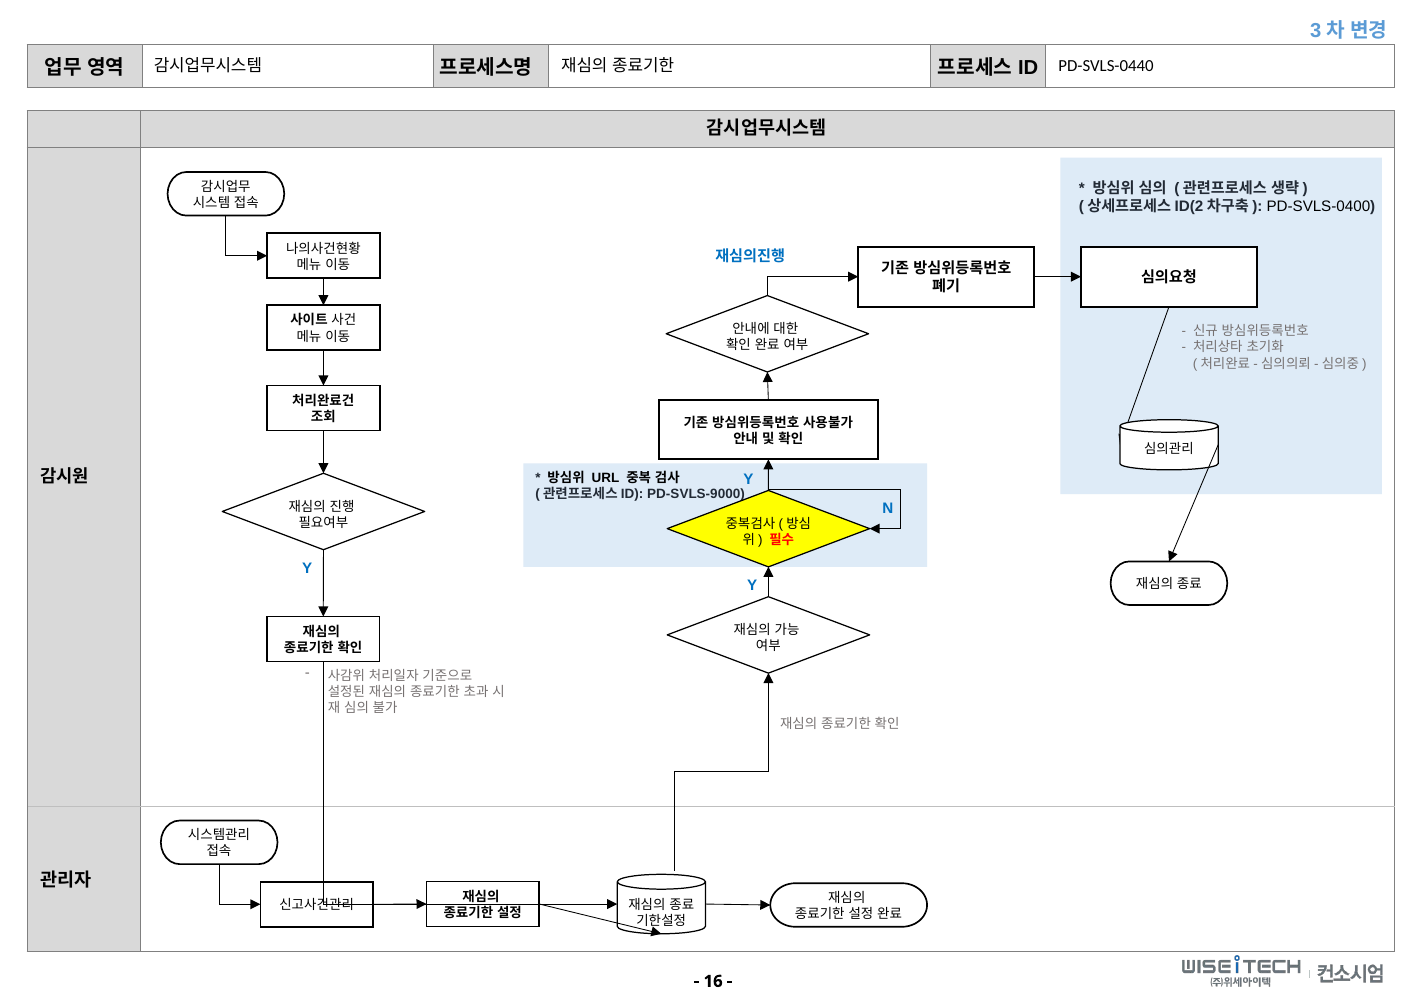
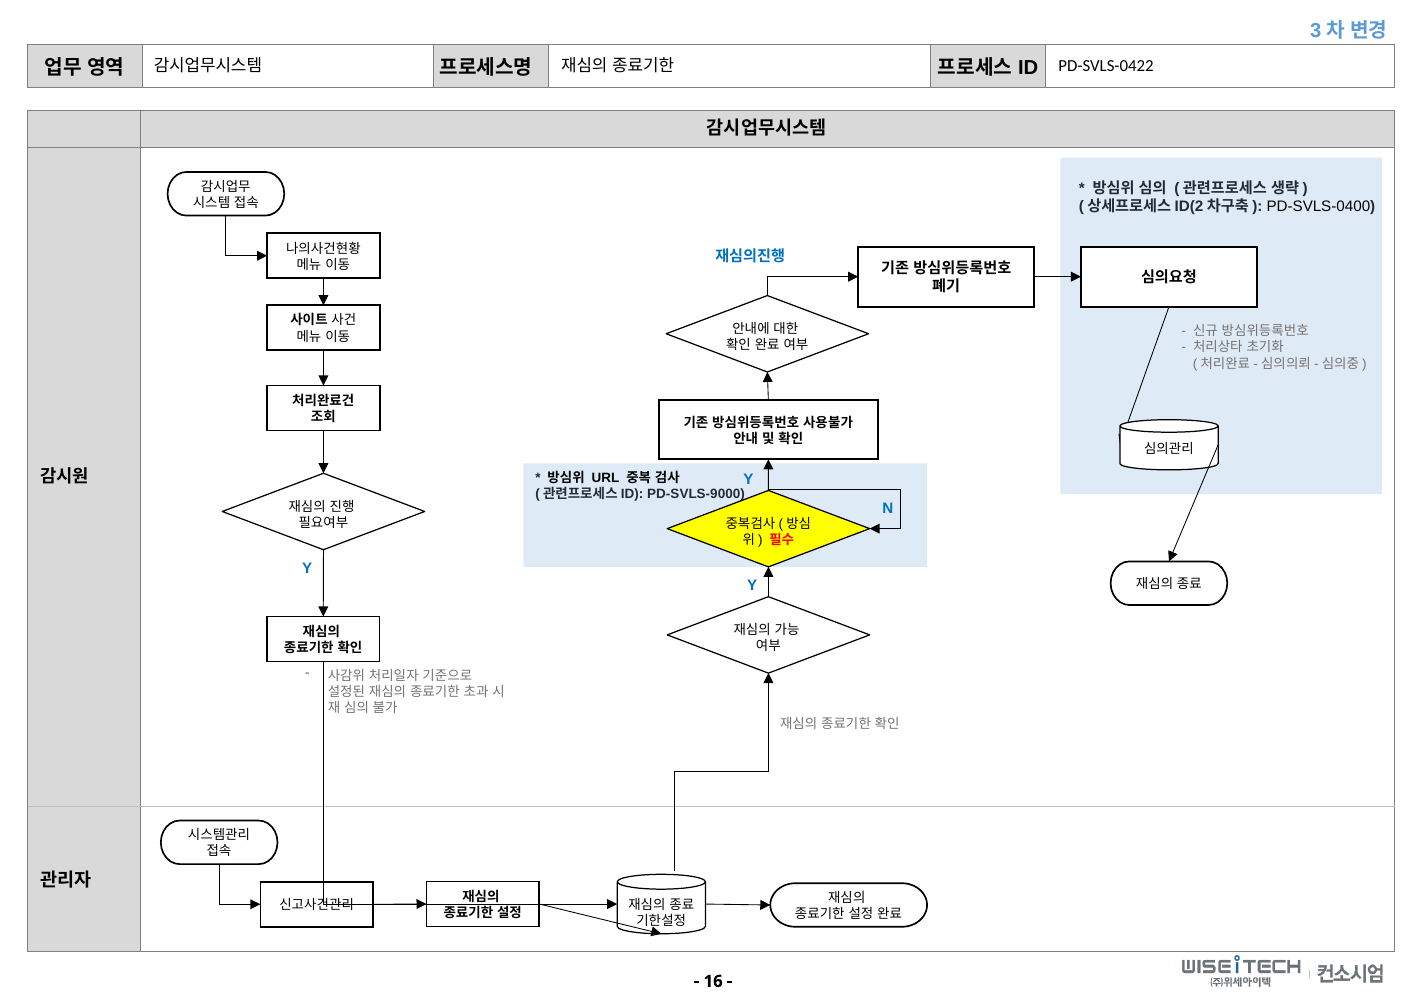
PD-SVLS-0440: PD-SVLS-0440 -> PD-SVLS-0422
